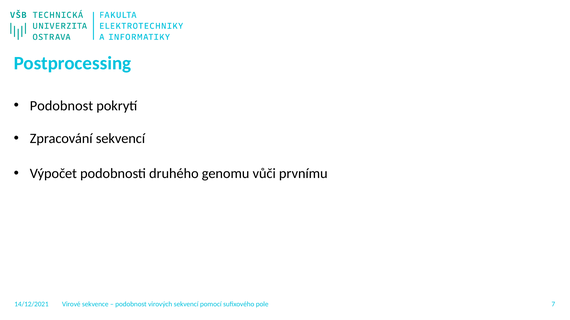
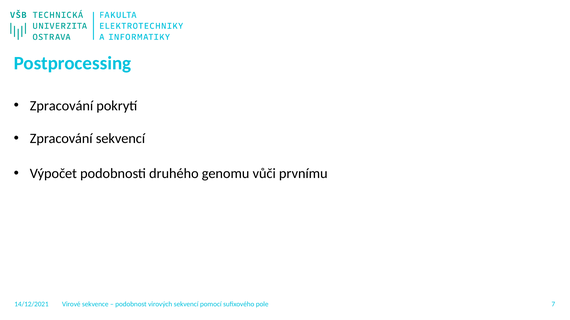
Podobnost at (61, 106): Podobnost -> Zpracování
